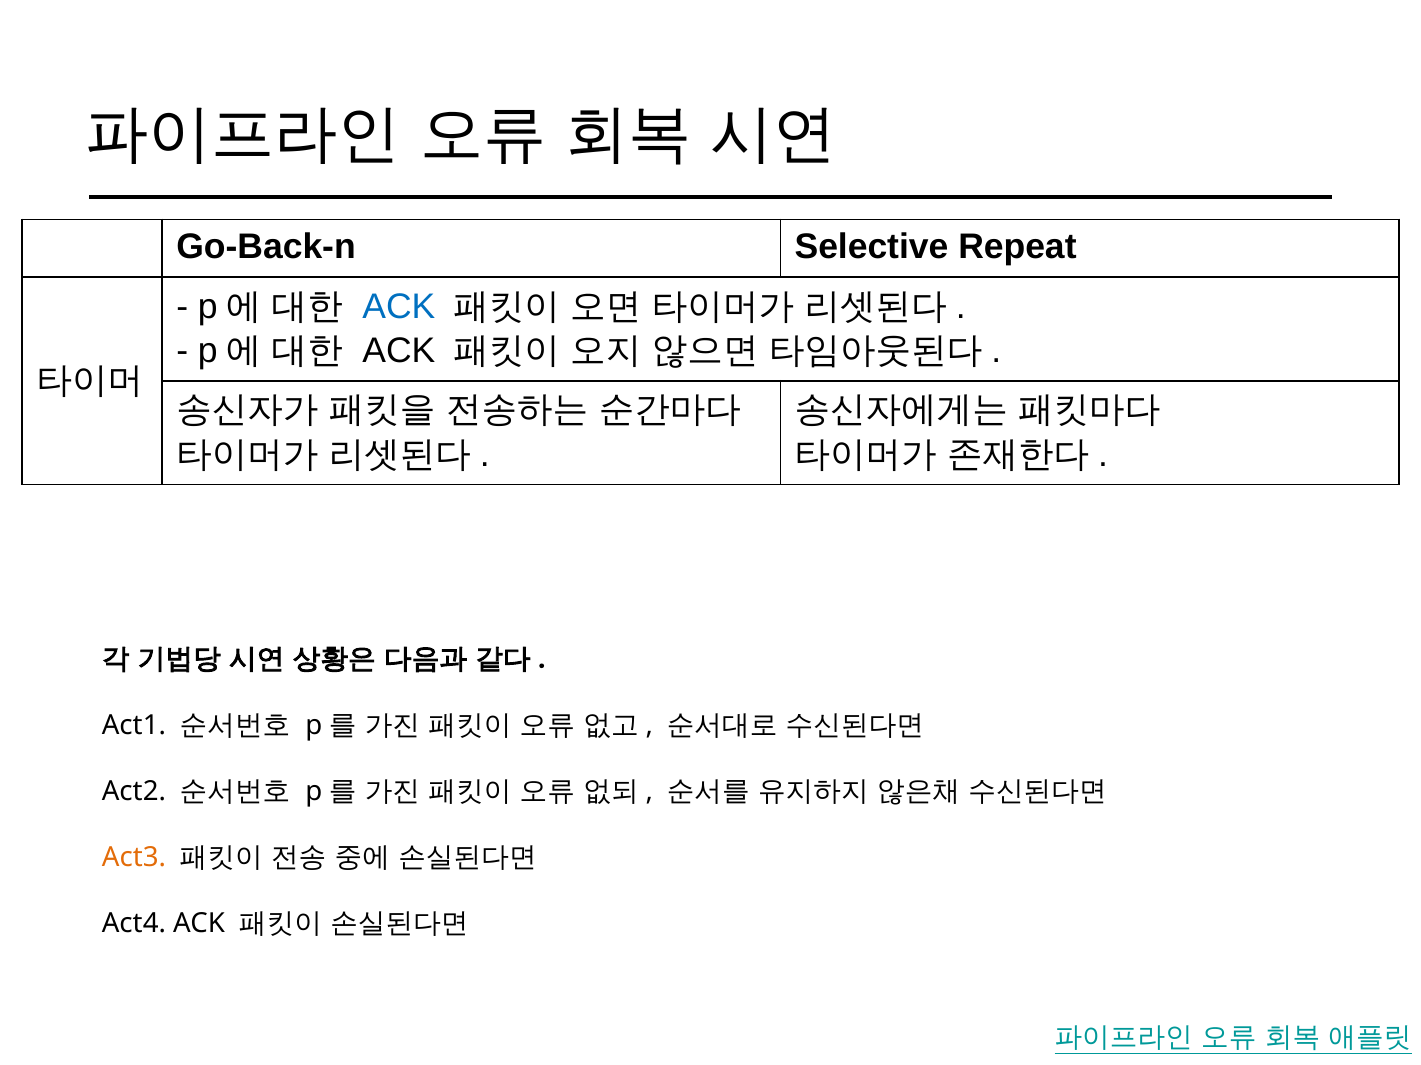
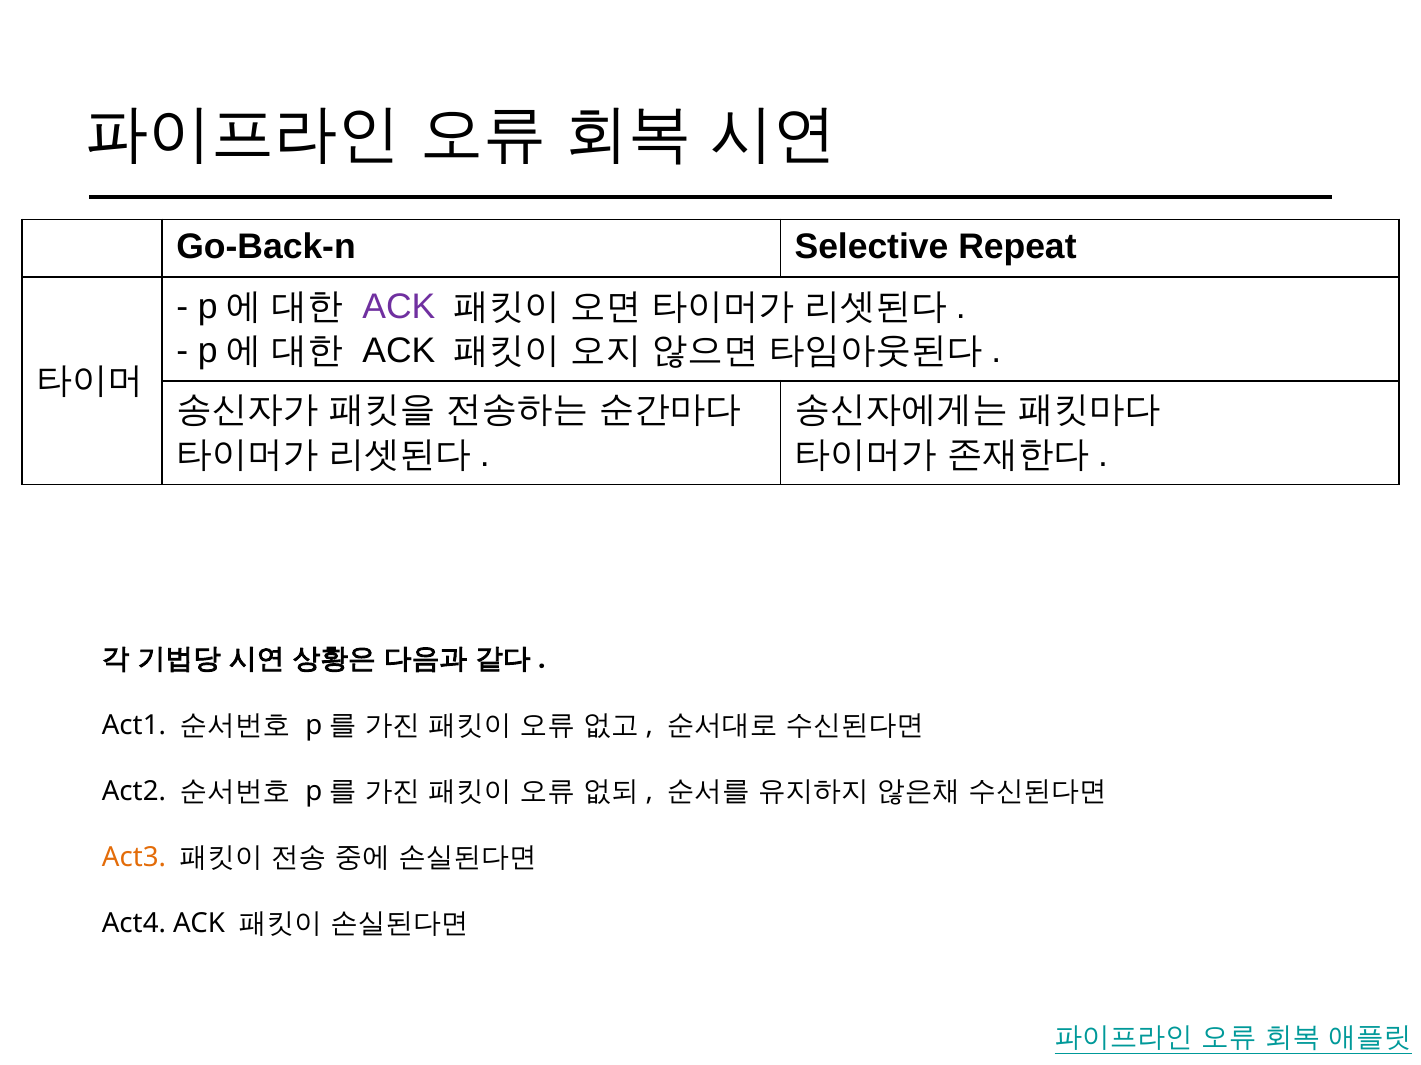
ACK at (399, 307) colour: blue -> purple
